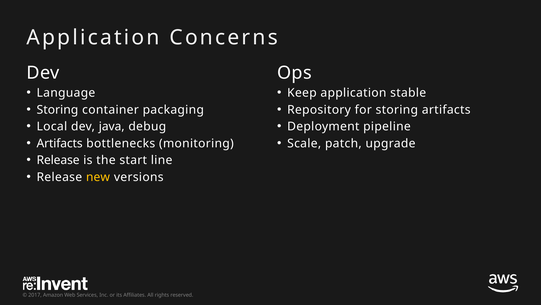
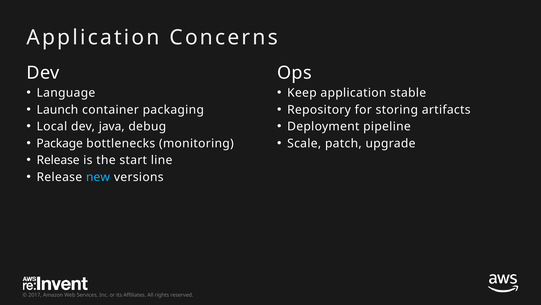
Storing at (57, 110): Storing -> Launch
Artifacts at (60, 143): Artifacts -> Package
new colour: yellow -> light blue
